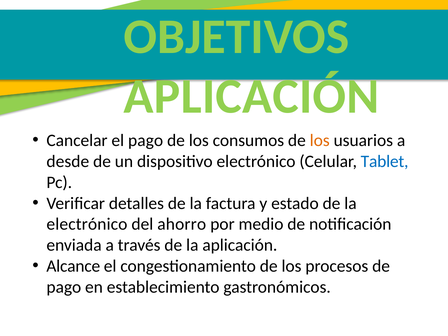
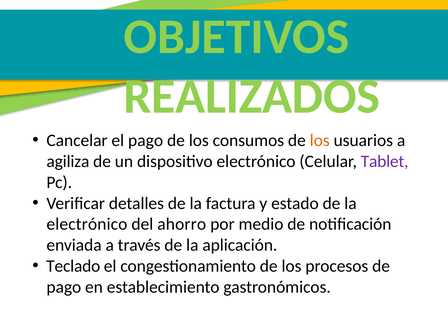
APLICACIÓN at (251, 97): APLICACIÓN -> REALIZADOS
desde: desde -> agiliza
Tablet colour: blue -> purple
Alcance: Alcance -> Teclado
